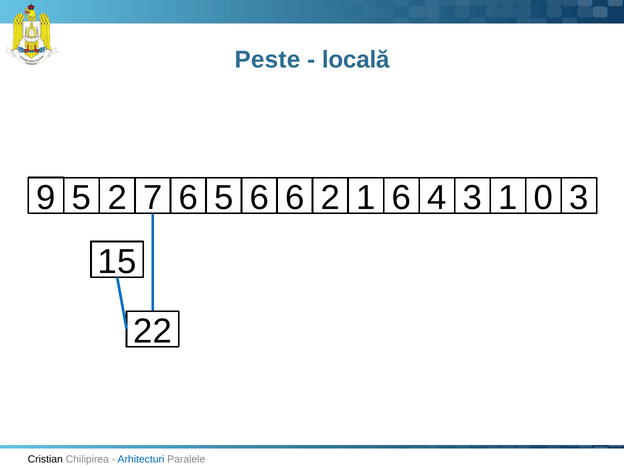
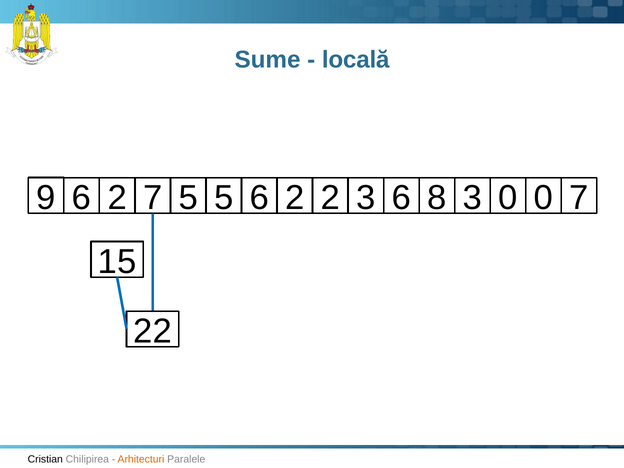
Peste: Peste -> Sume
9 5: 5 -> 6
7 6: 6 -> 5
5 6 6: 6 -> 2
2 1: 1 -> 3
4: 4 -> 8
3 1: 1 -> 0
0 3: 3 -> 7
Arhitecturi colour: blue -> orange
